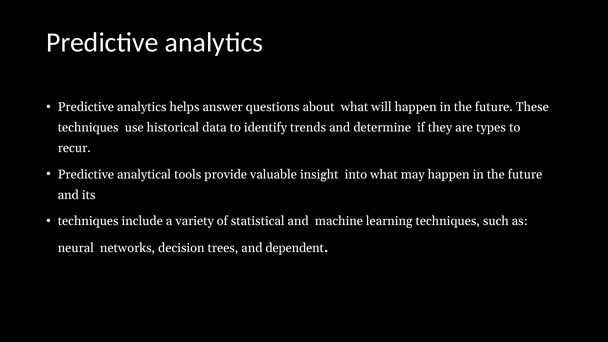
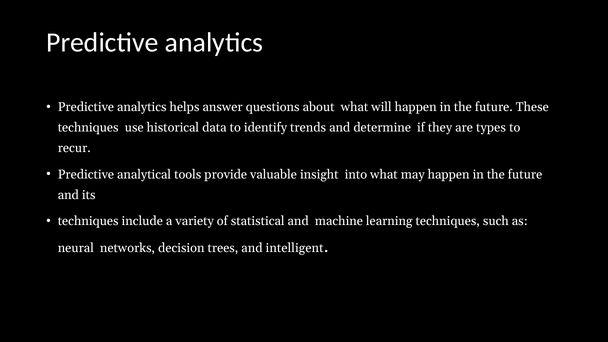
dependent: dependent -> intelligent
